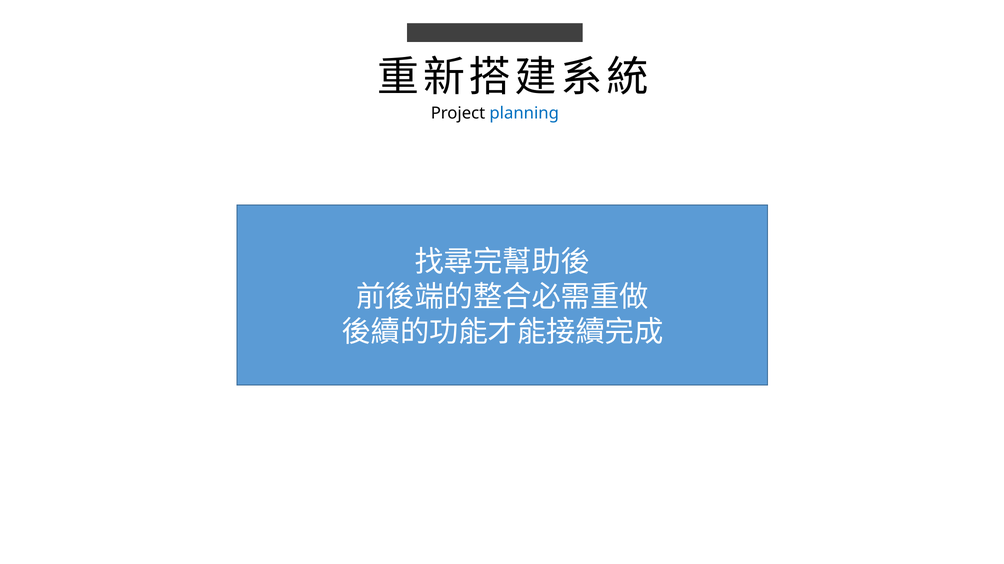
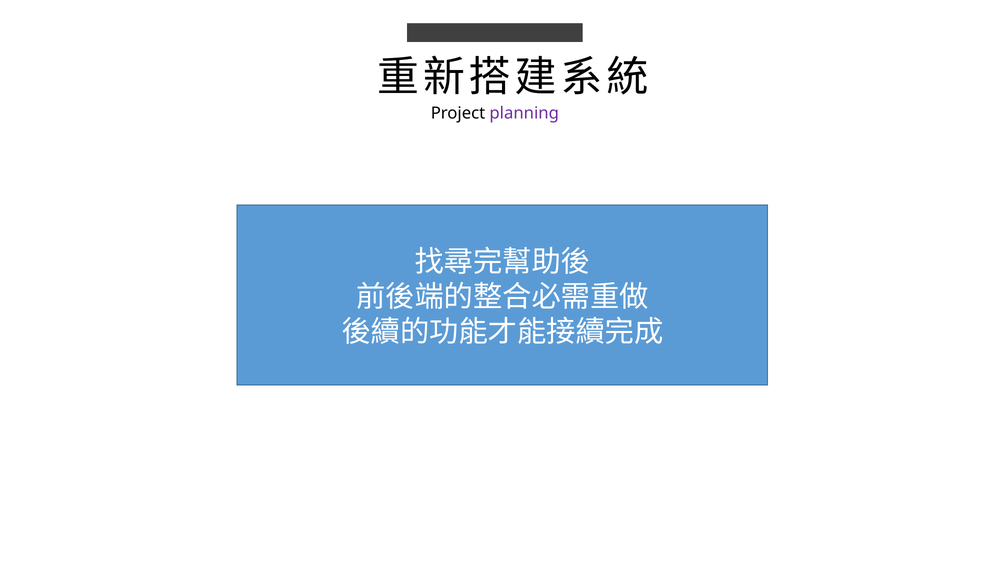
planning colour: blue -> purple
